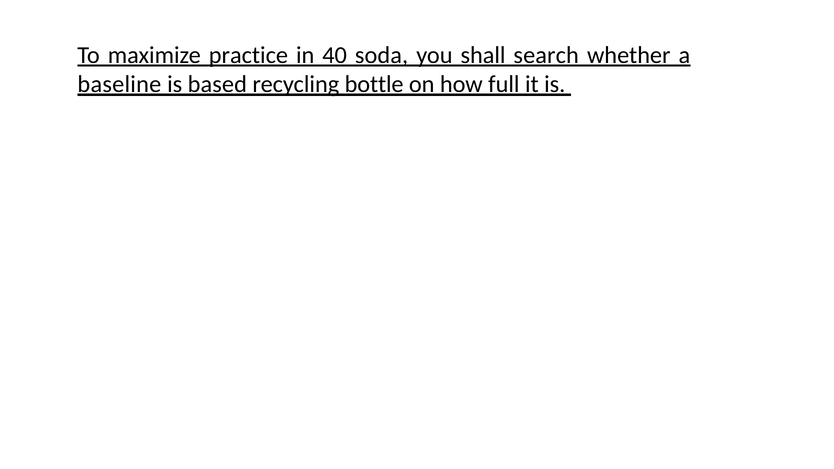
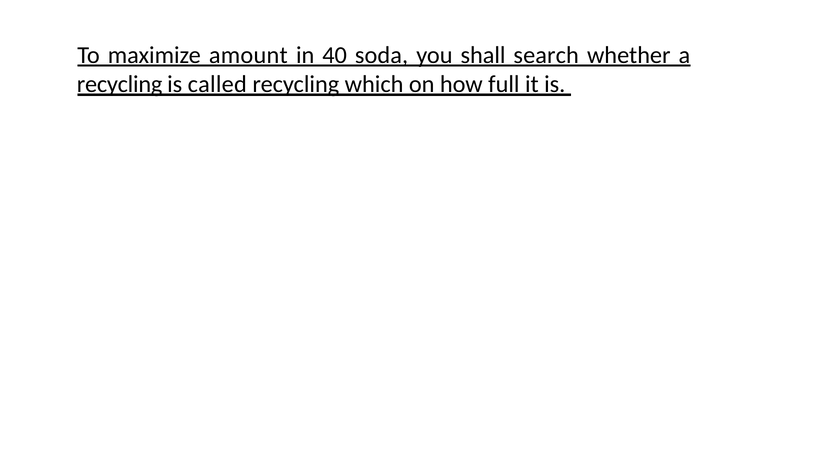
practice: practice -> amount
baseline at (119, 84): baseline -> recycling
based: based -> called
bottle: bottle -> which
